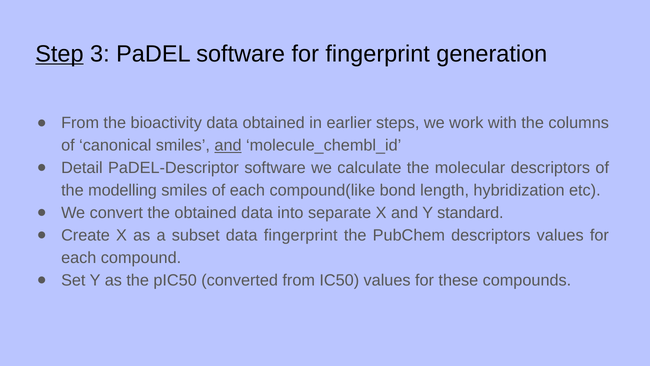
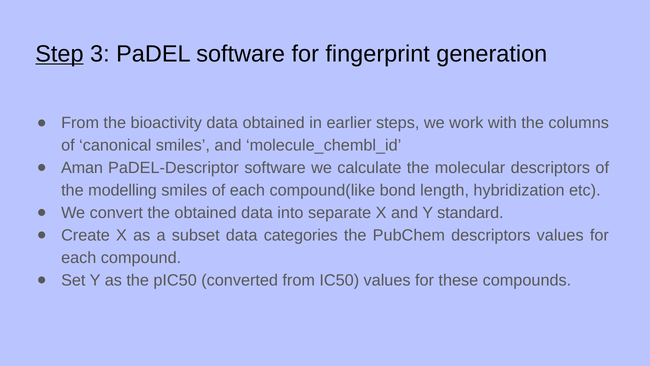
and at (228, 145) underline: present -> none
Detail: Detail -> Aman
data fingerprint: fingerprint -> categories
